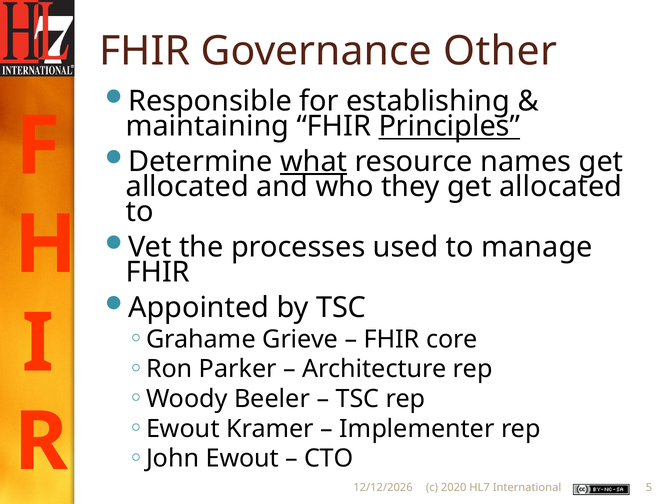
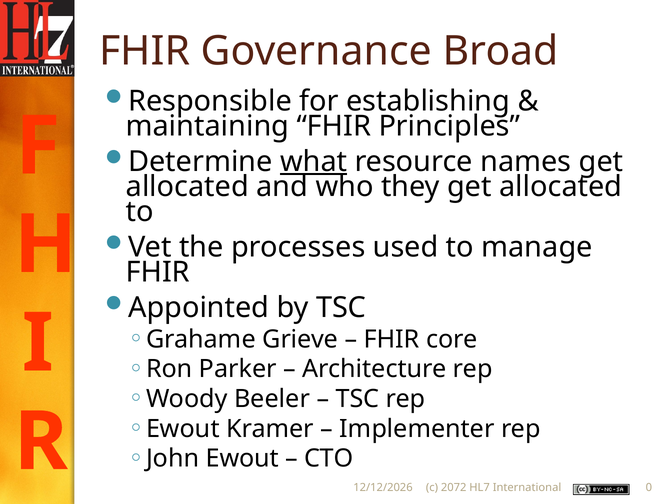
Other: Other -> Broad
Principles underline: present -> none
2020: 2020 -> 2072
5: 5 -> 0
